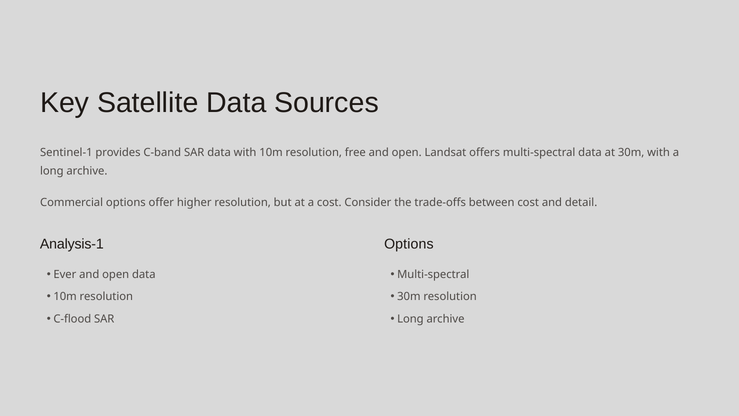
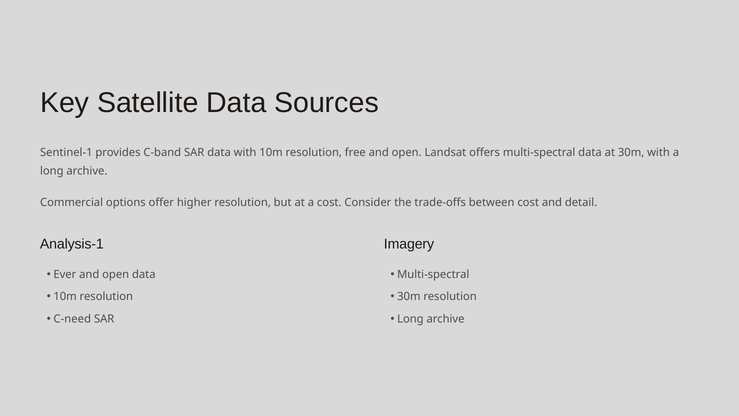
Options at (409, 244): Options -> Imagery
C-flood: C-flood -> C-need
